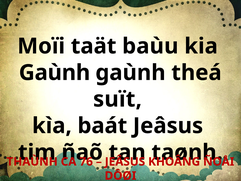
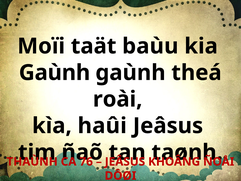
suït: suït -> roài
baát: baát -> haûi
